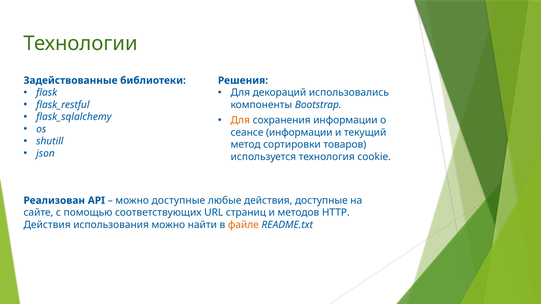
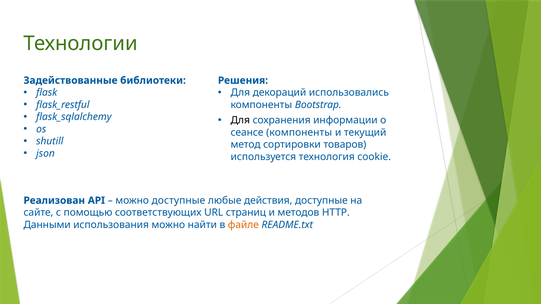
Для at (240, 120) colour: orange -> black
сеансе информации: информации -> компоненты
Действия at (47, 225): Действия -> Данными
